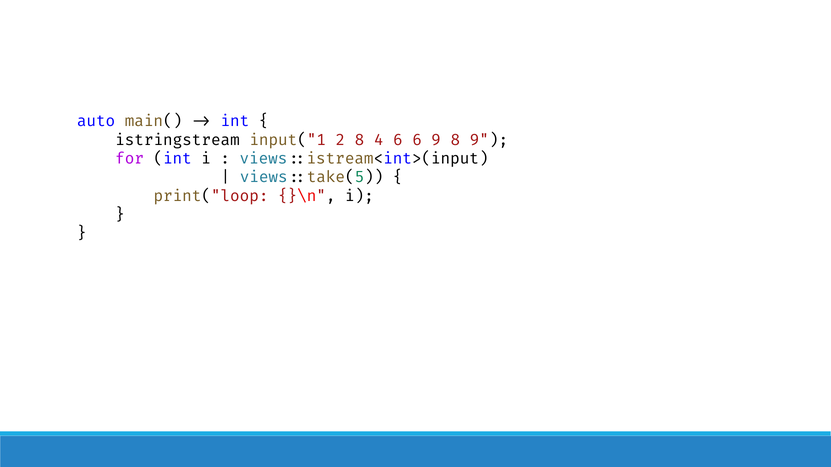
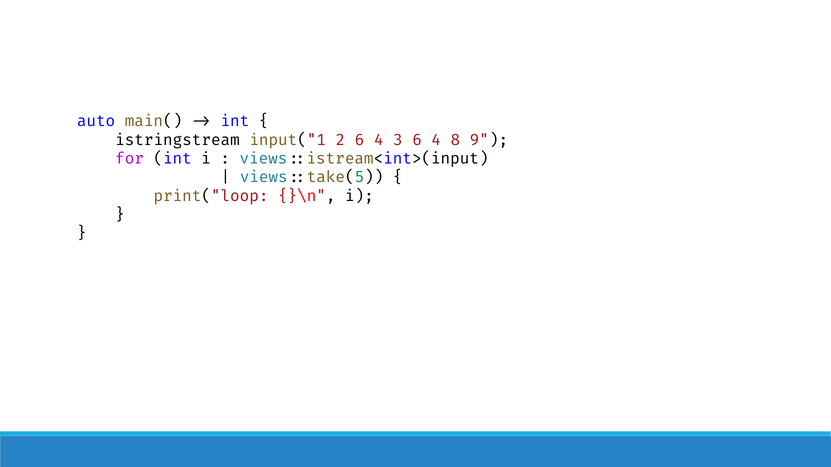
2 8: 8 -> 6
4 6: 6 -> 3
9 at (436, 140): 9 -> 4
